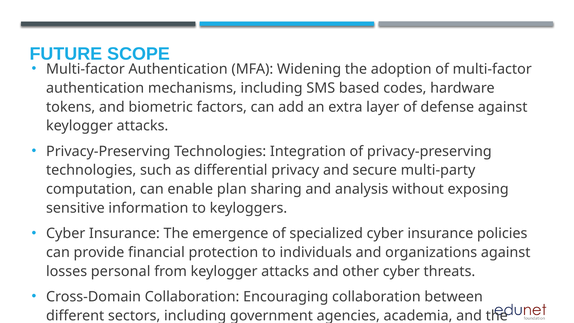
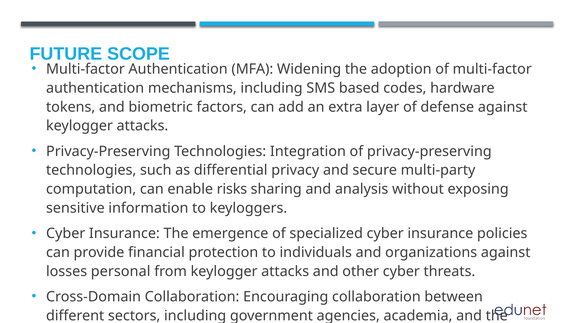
plan: plan -> risks
